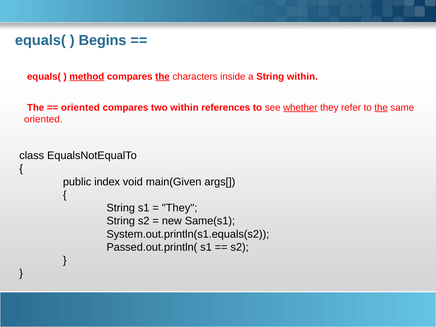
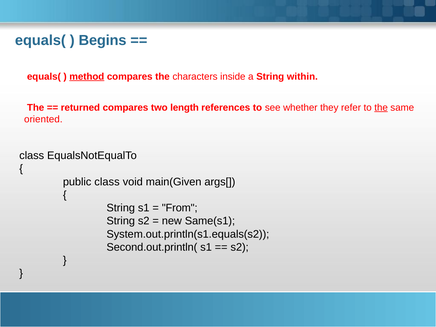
the at (162, 77) underline: present -> none
oriented at (80, 108): oriented -> returned
two within: within -> length
whether underline: present -> none
public index: index -> class
They at (180, 208): They -> From
Passed.out.println(: Passed.out.println( -> Second.out.println(
